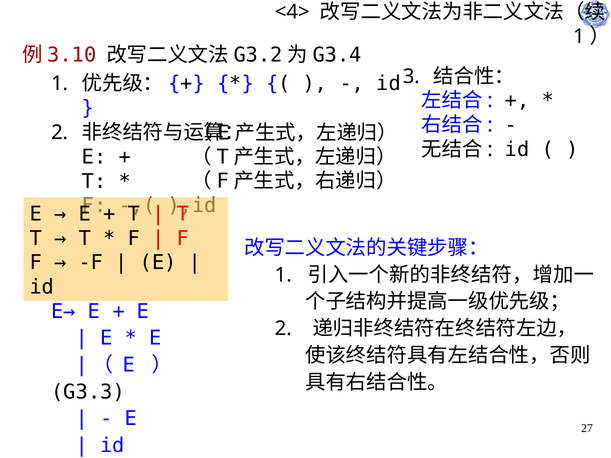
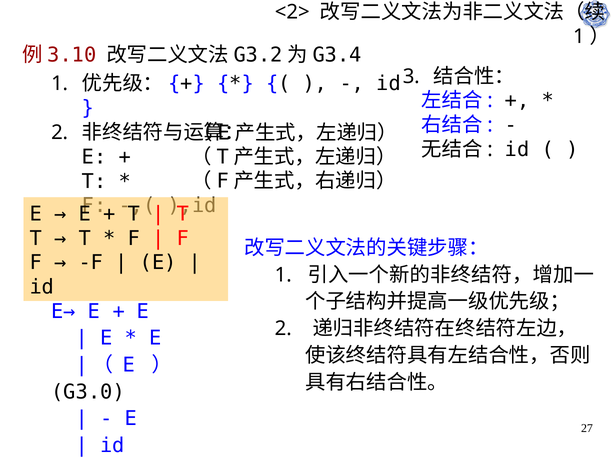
<4>: <4> -> <2>
G3.3: G3.3 -> G3.0
